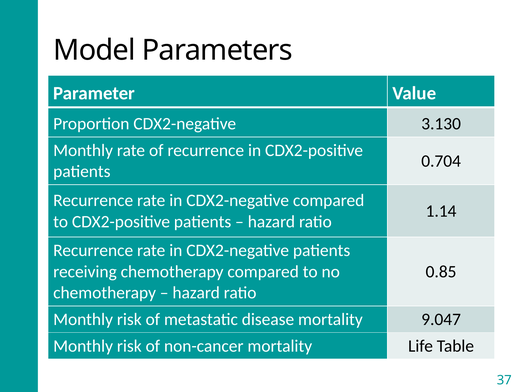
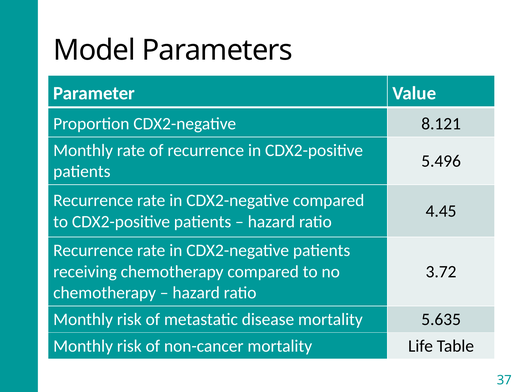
3.130: 3.130 -> 8.121
0.704: 0.704 -> 5.496
1.14: 1.14 -> 4.45
0.85: 0.85 -> 3.72
9.047: 9.047 -> 5.635
